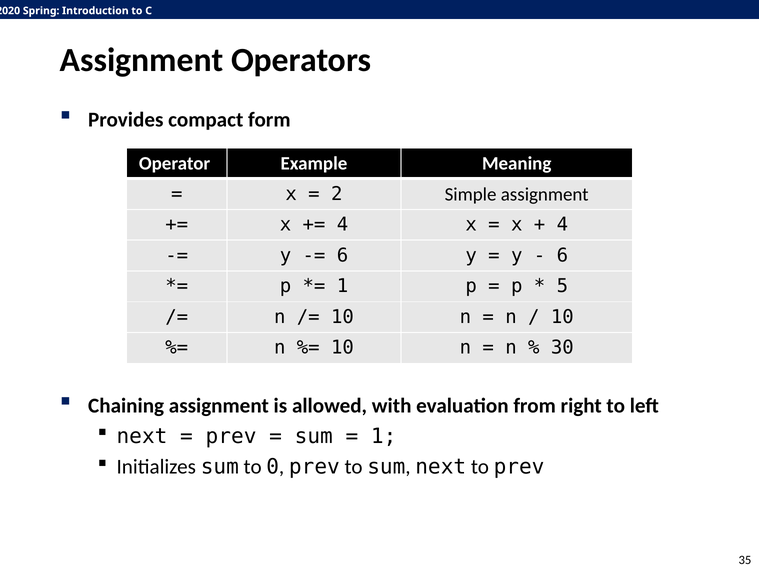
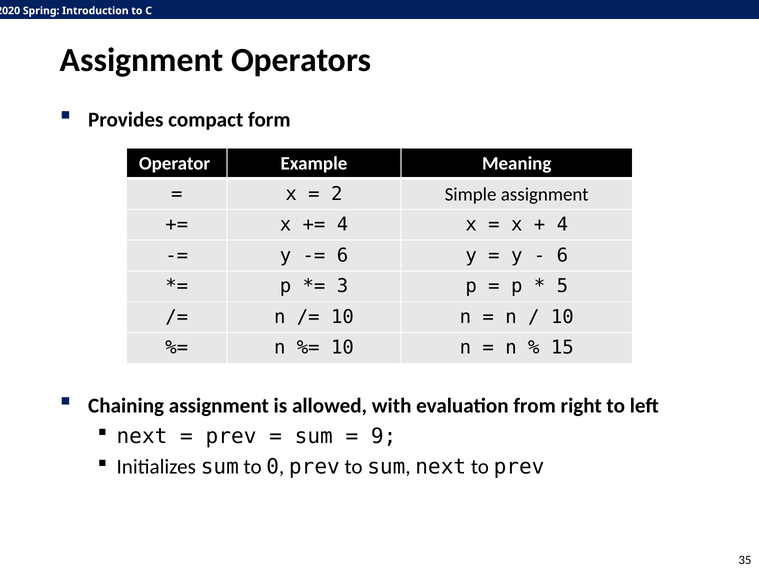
1 at (343, 286): 1 -> 3
30: 30 -> 15
1 at (384, 437): 1 -> 9
